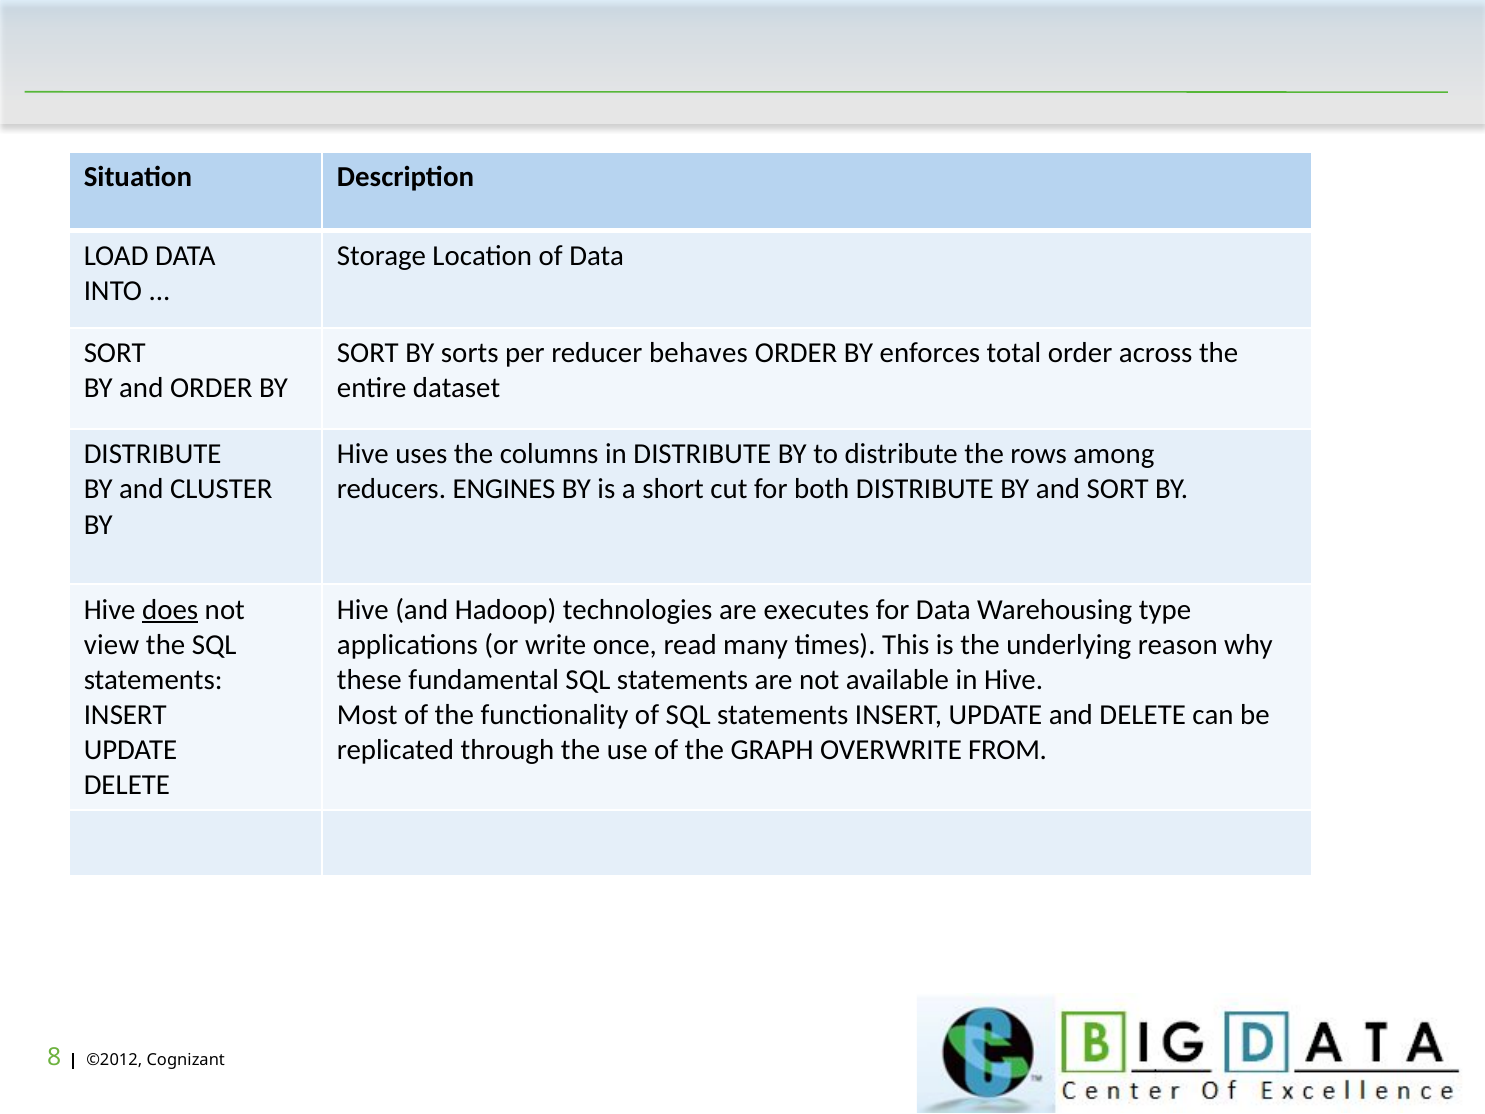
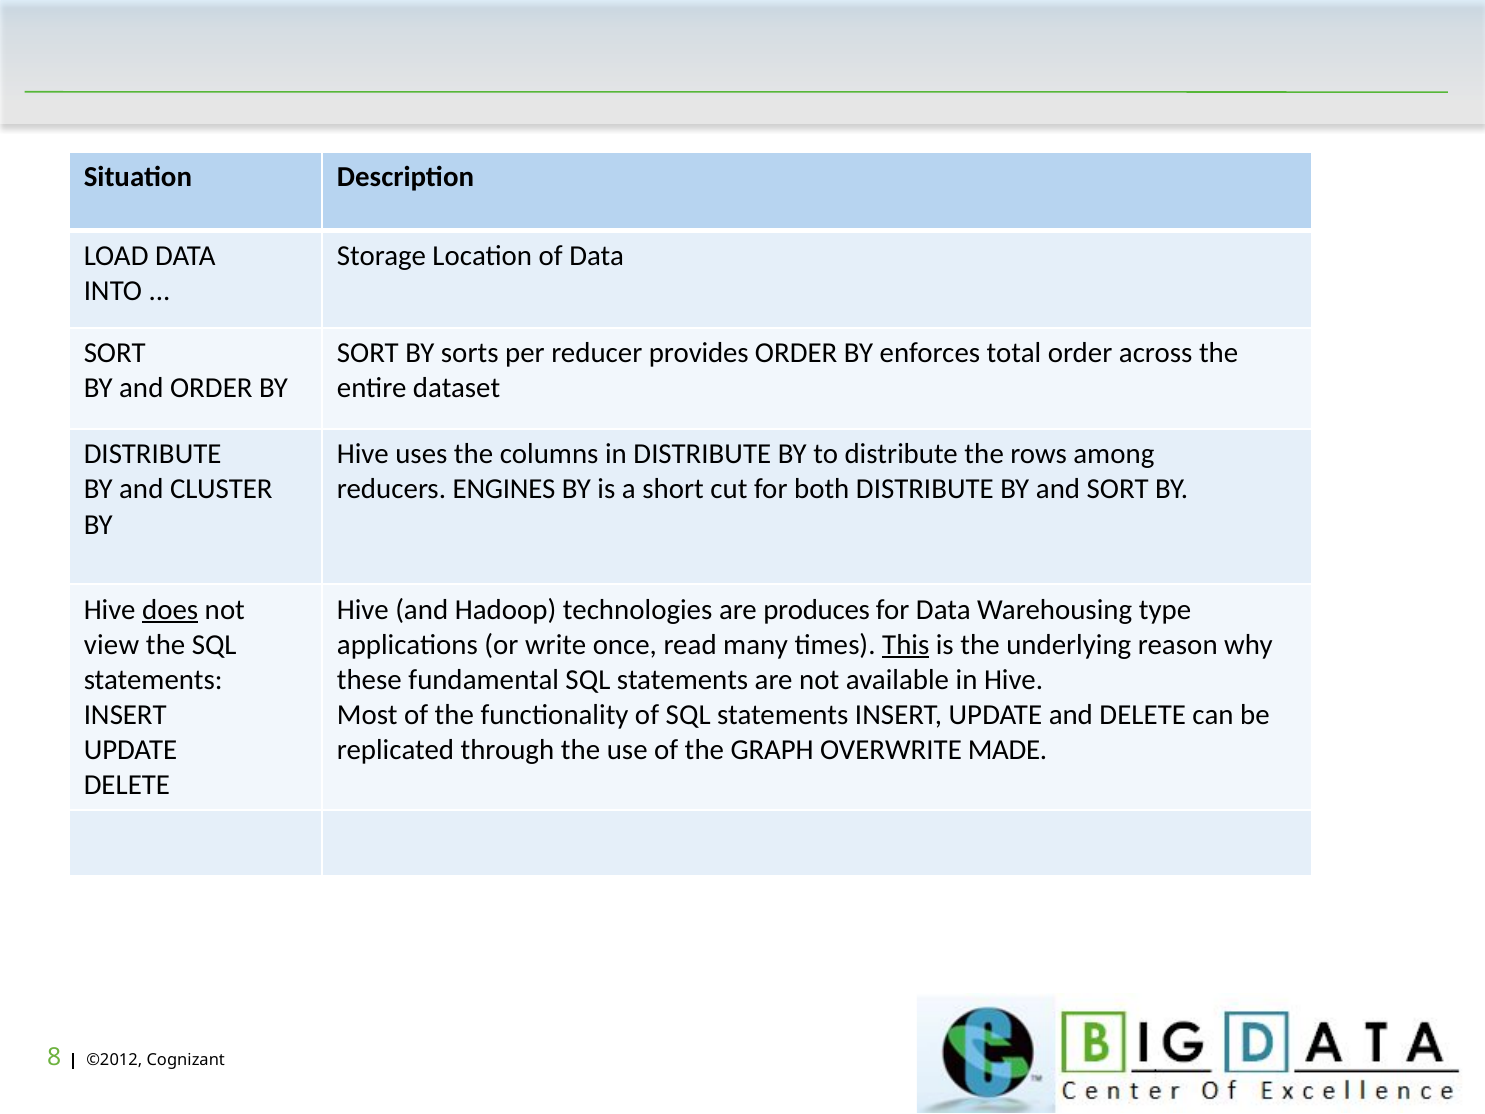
behaves: behaves -> provides
executes: executes -> produces
This underline: none -> present
FROM: FROM -> MADE
